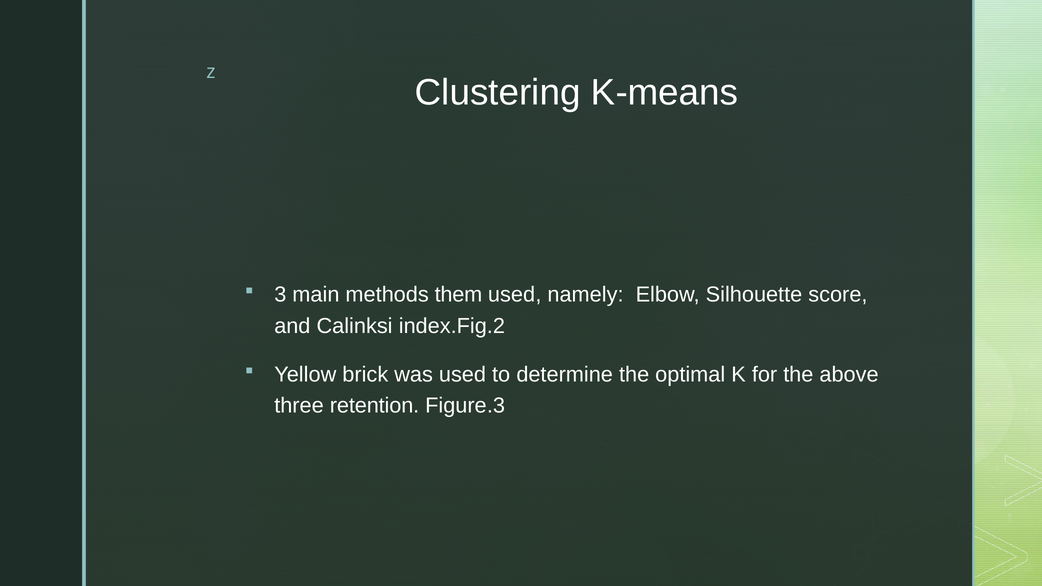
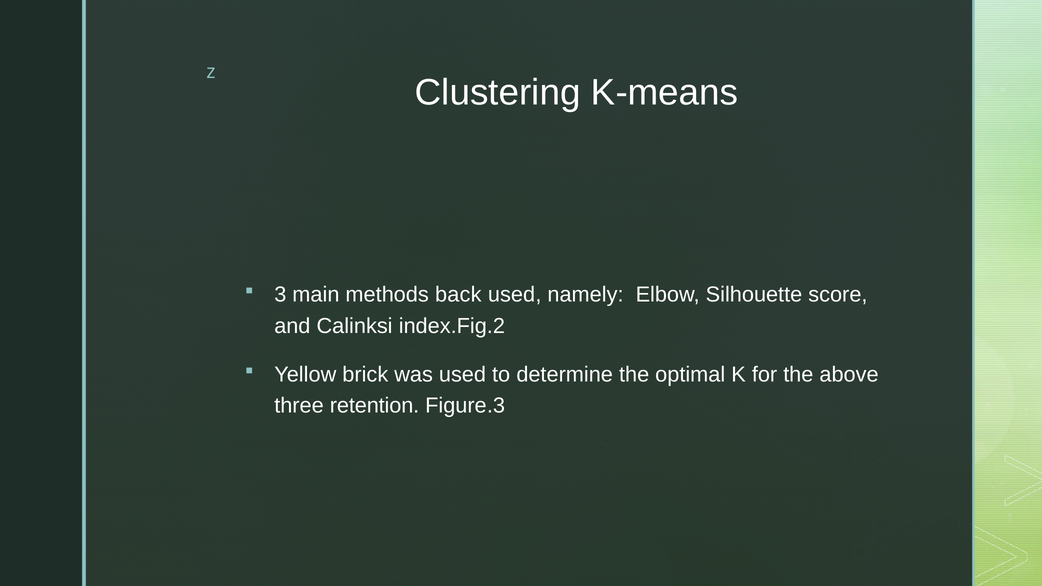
them: them -> back
